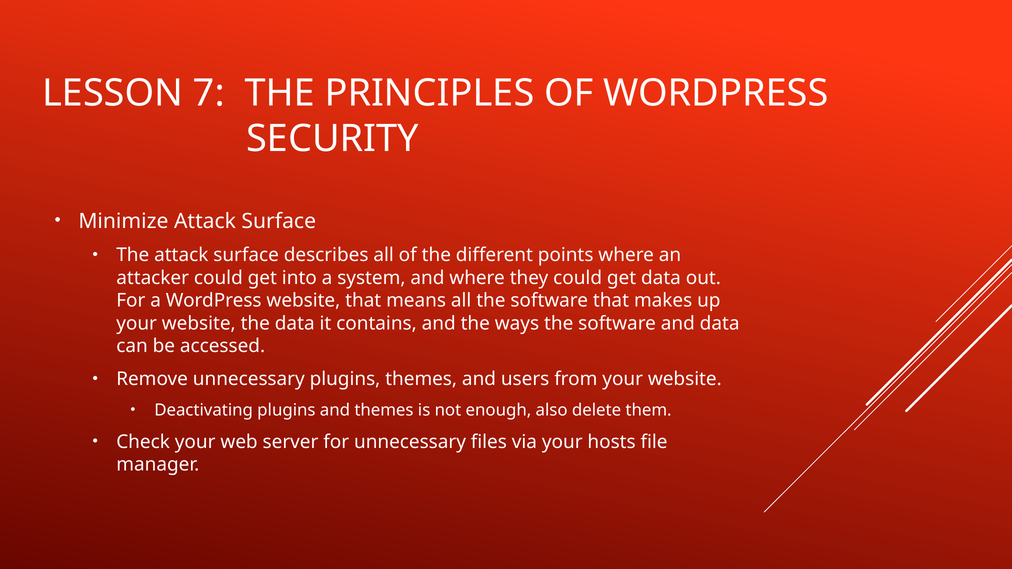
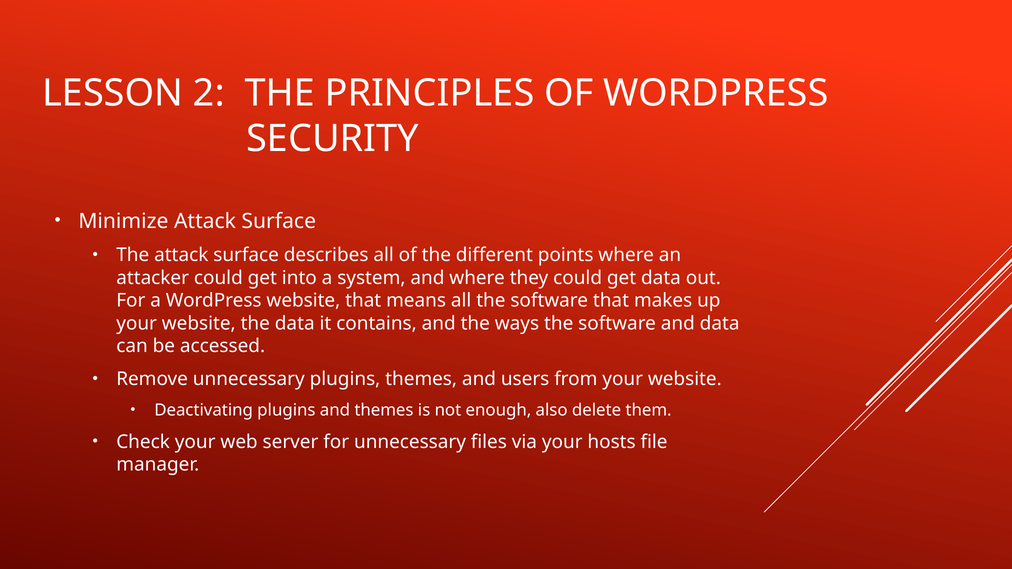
7: 7 -> 2
